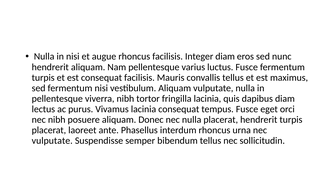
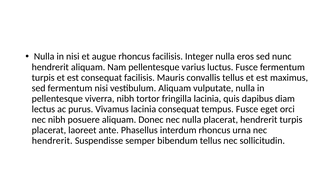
Integer diam: diam -> nulla
vulputate at (52, 141): vulputate -> hendrerit
